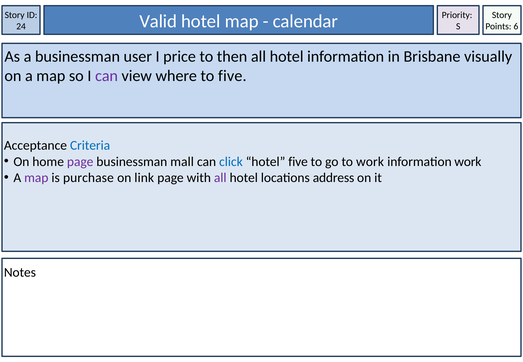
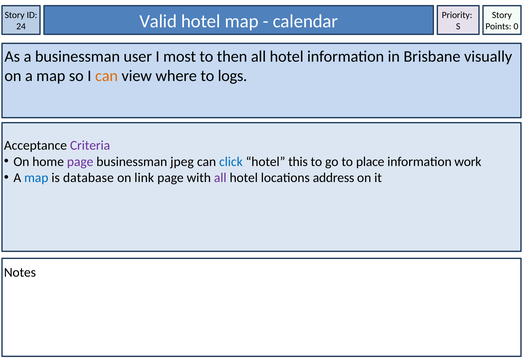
6: 6 -> 0
price: price -> most
can at (107, 76) colour: purple -> orange
to five: five -> logs
Criteria colour: blue -> purple
mall: mall -> jpeg
hotel five: five -> this
to work: work -> place
map at (36, 178) colour: purple -> blue
purchase: purchase -> database
